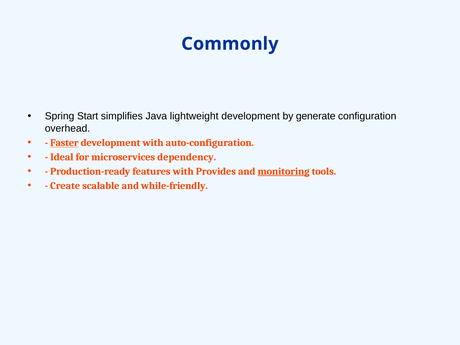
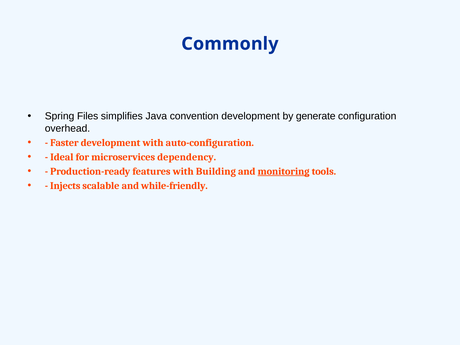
Start: Start -> Files
lightweight: lightweight -> convention
Faster underline: present -> none
Provides: Provides -> Building
Create: Create -> Injects
